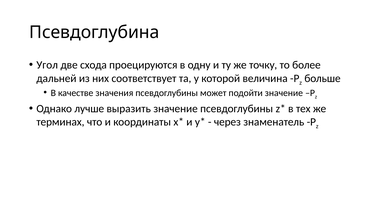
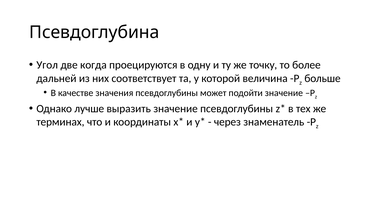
схода: схода -> когда
